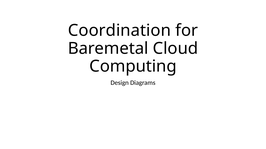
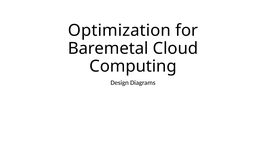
Coordination: Coordination -> Optimization
